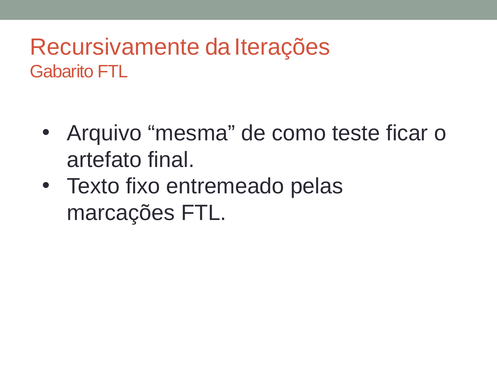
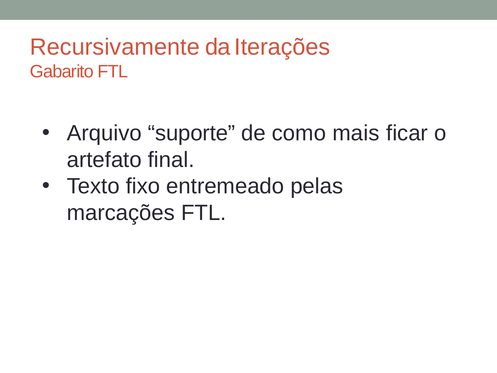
mesma: mesma -> suporte
teste: teste -> mais
